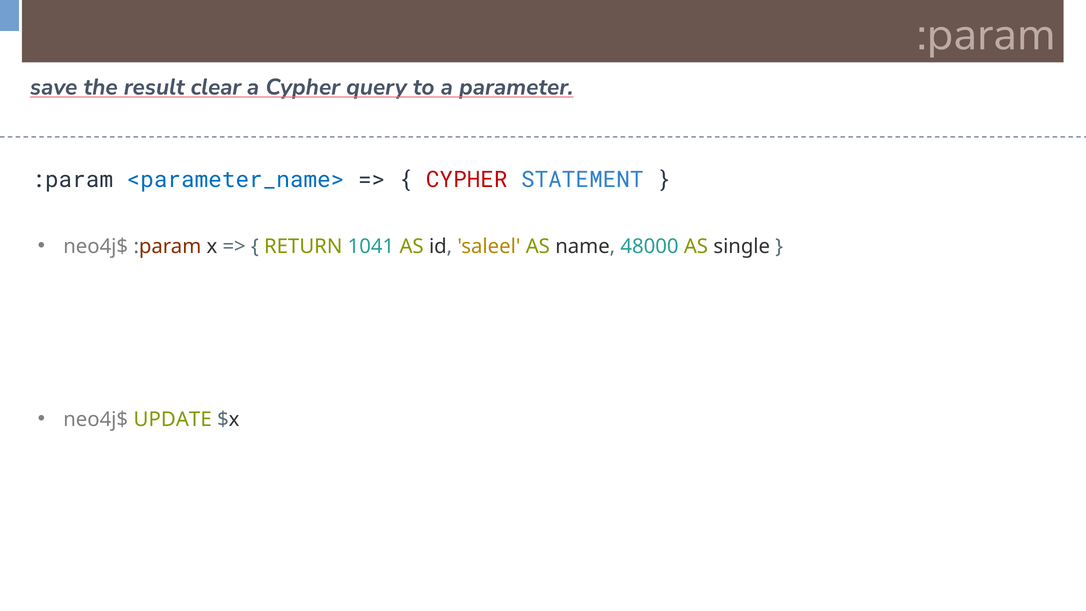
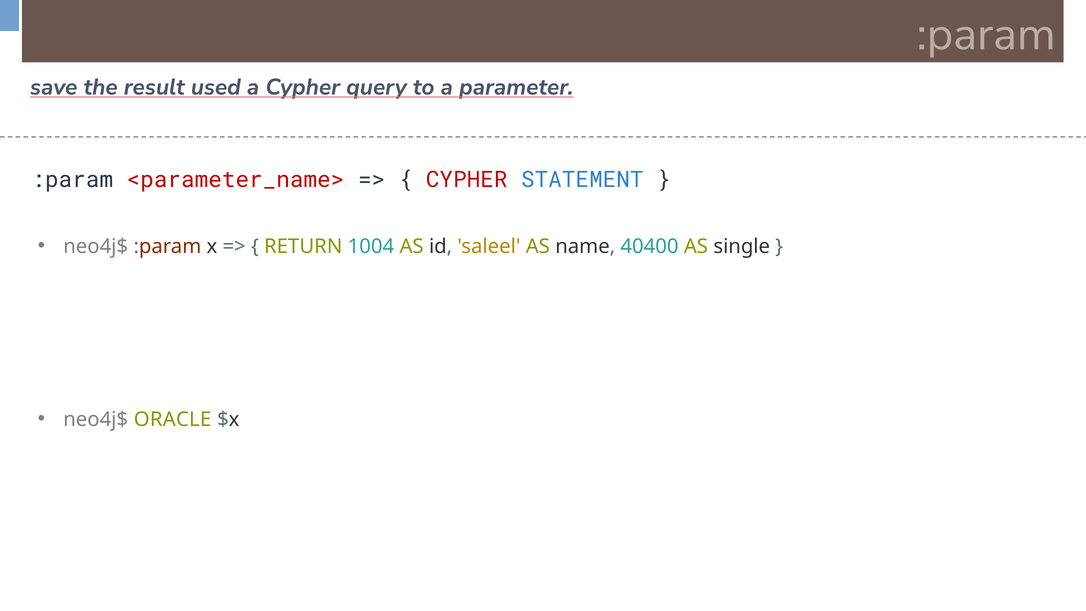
clear: clear -> used
<parameter_name> colour: blue -> red
1041: 1041 -> 1004
48000: 48000 -> 40400
UPDATE: UPDATE -> ORACLE
